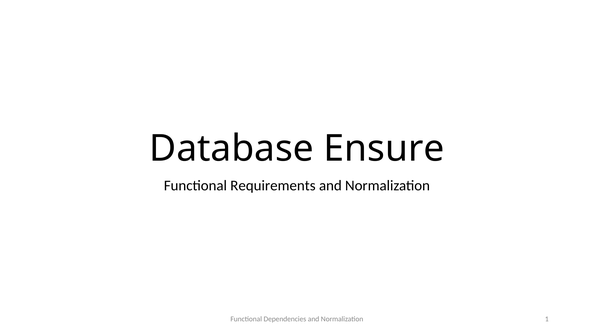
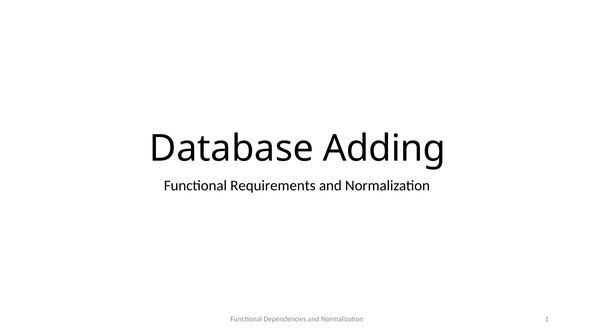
Ensure: Ensure -> Adding
